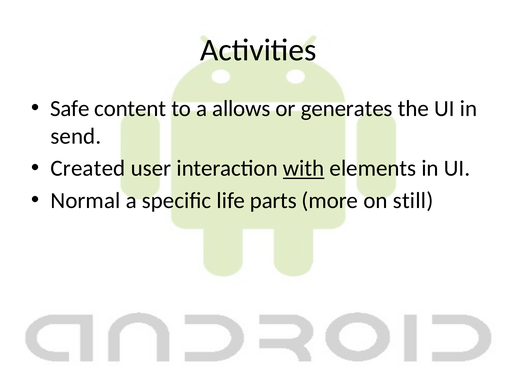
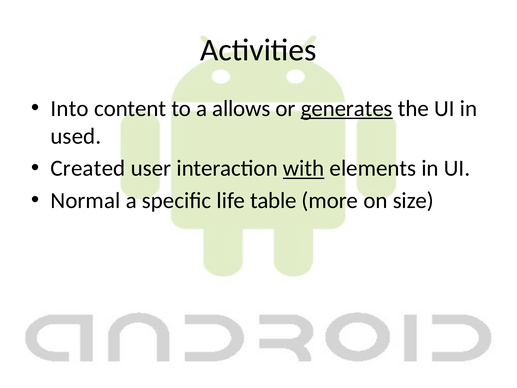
Safe: Safe -> Into
generates underline: none -> present
send: send -> used
parts: parts -> table
still: still -> size
